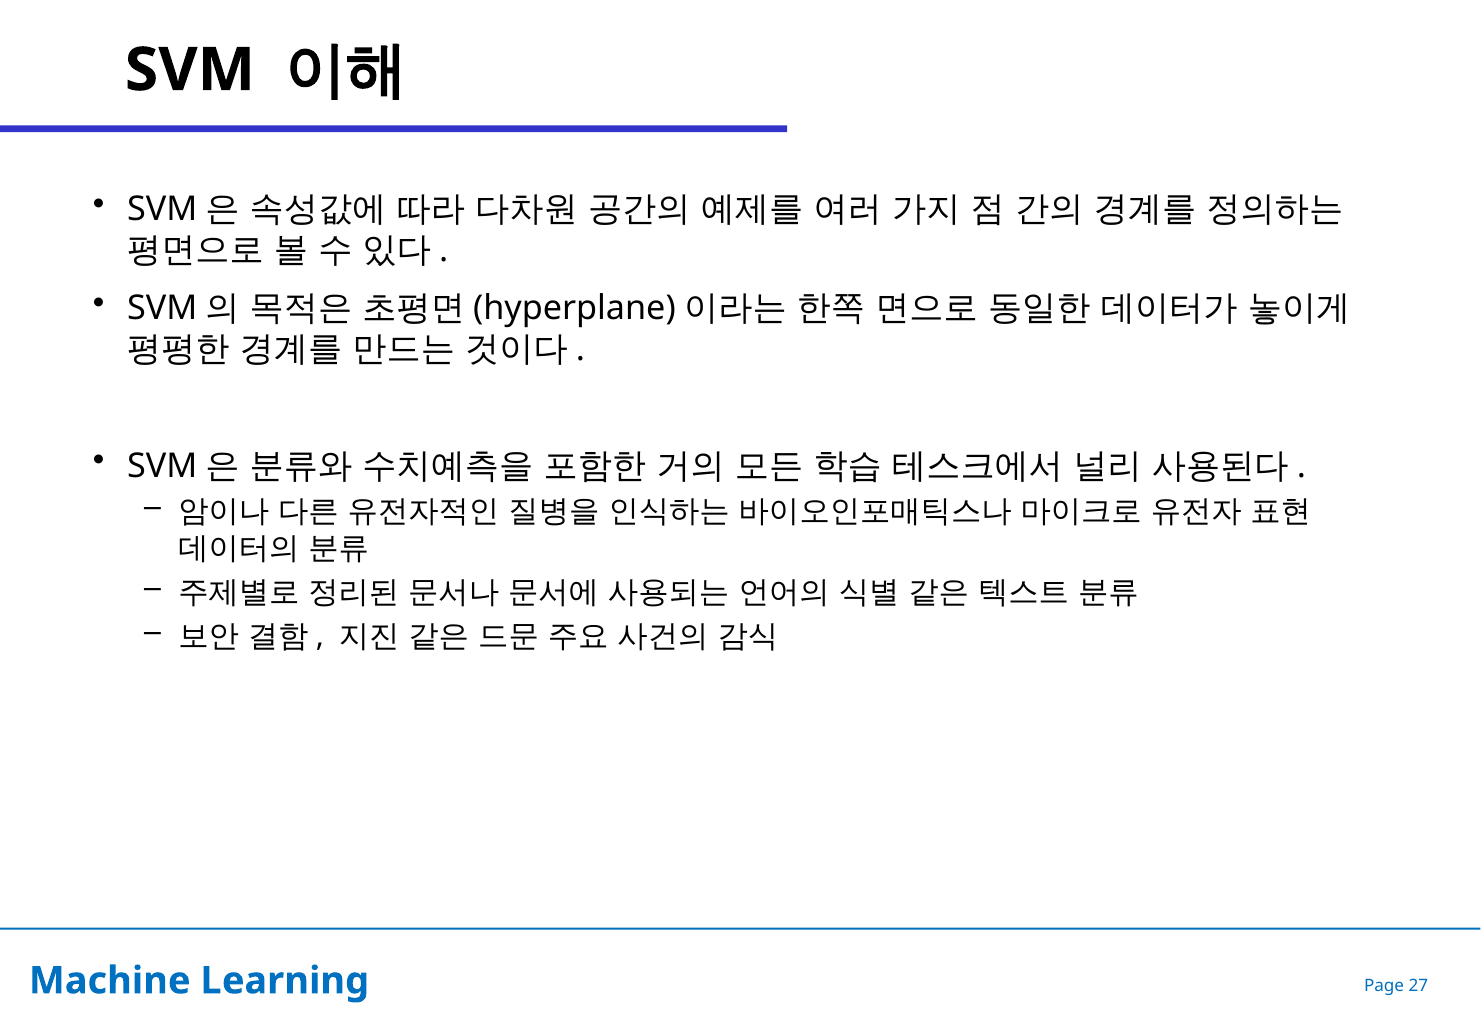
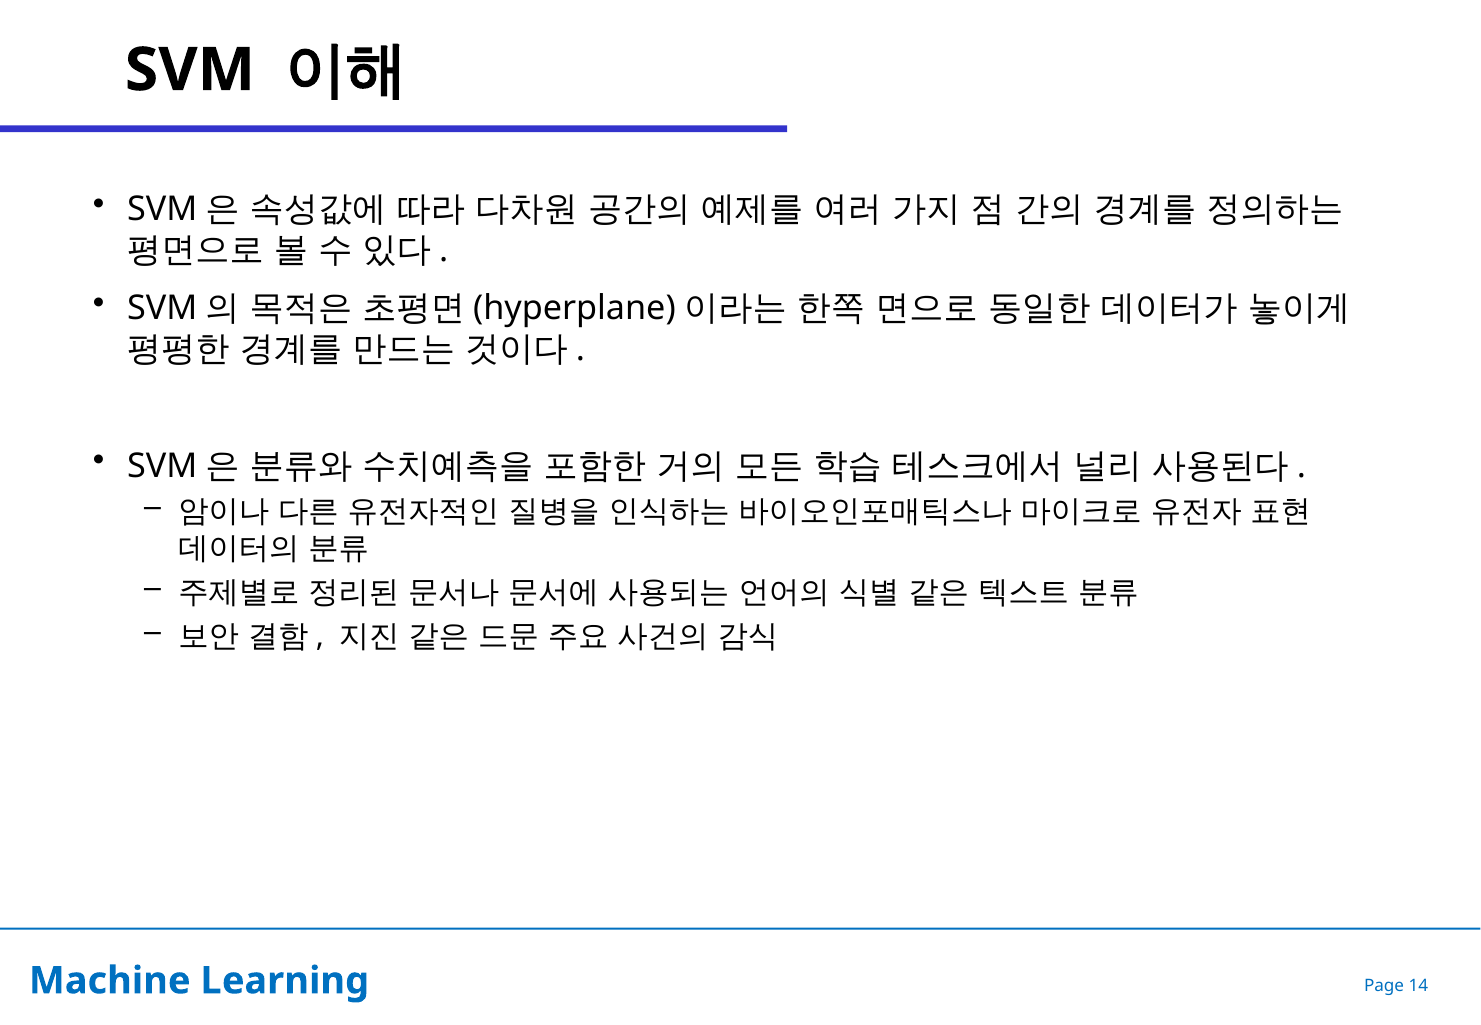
27: 27 -> 14
